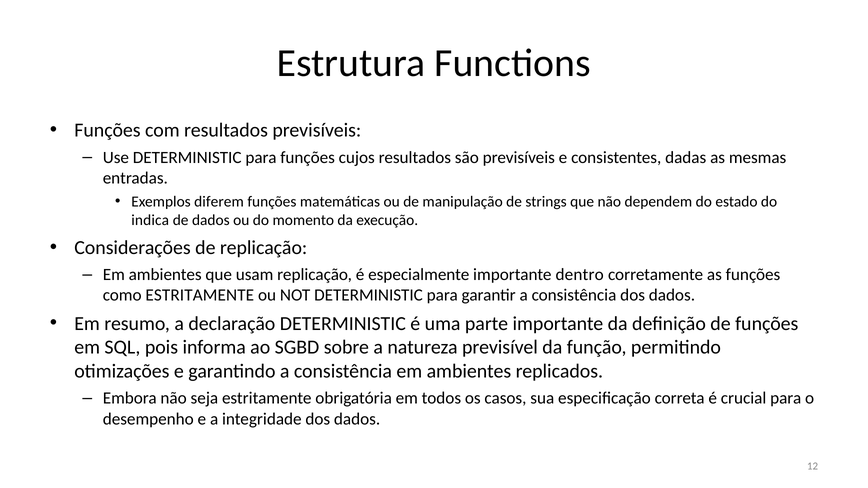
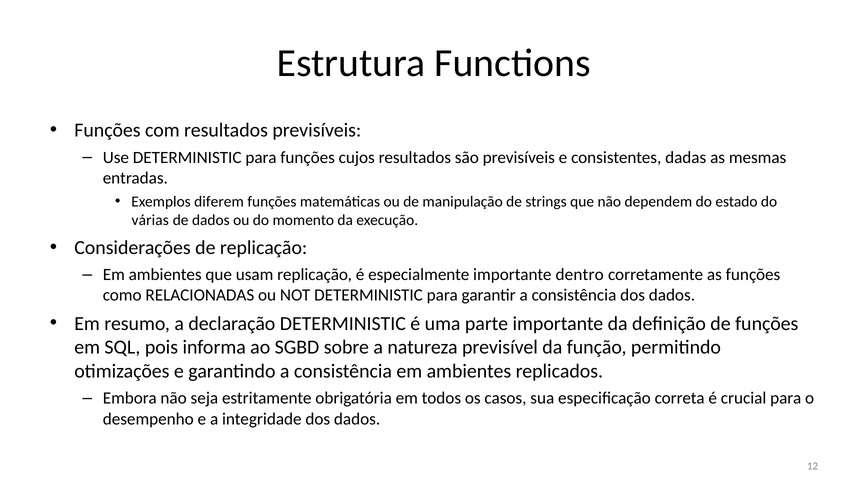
indica: indica -> várias
como ESTRITAMENTE: ESTRITAMENTE -> RELACIONADAS
